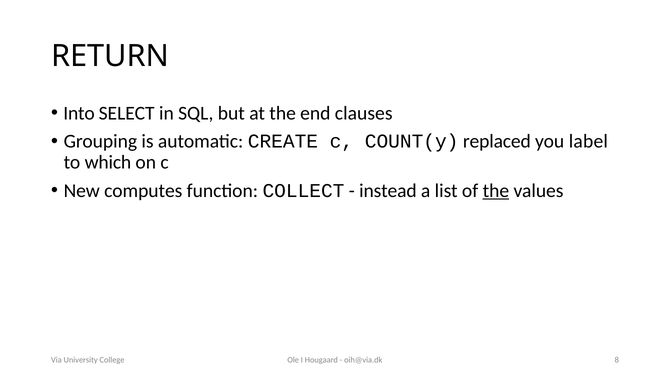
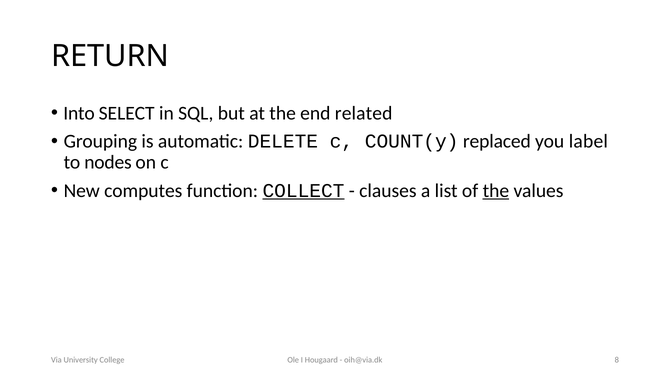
clauses: clauses -> related
CREATE: CREATE -> DELETE
which: which -> nodes
COLLECT underline: none -> present
instead: instead -> clauses
